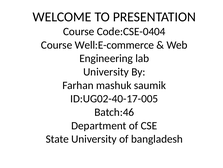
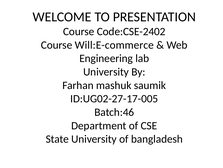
Code:CSE-0404: Code:CSE-0404 -> Code:CSE-2402
Well:E-commerce: Well:E-commerce -> Will:E-commerce
ID:UG02-40-17-005: ID:UG02-40-17-005 -> ID:UG02-27-17-005
